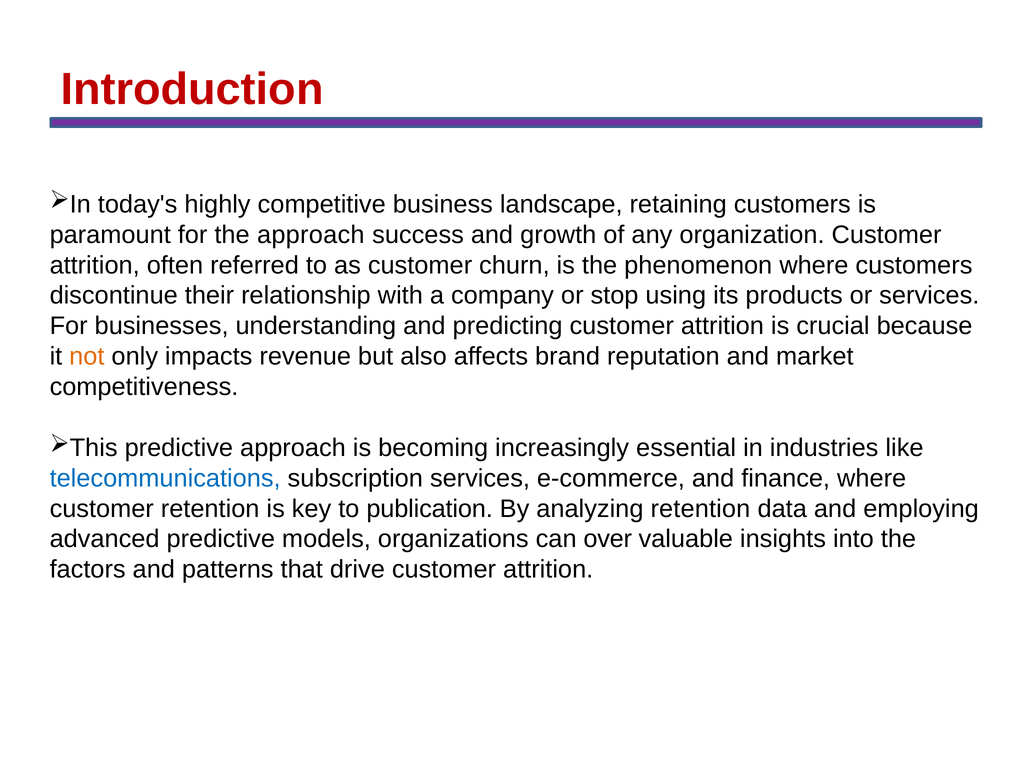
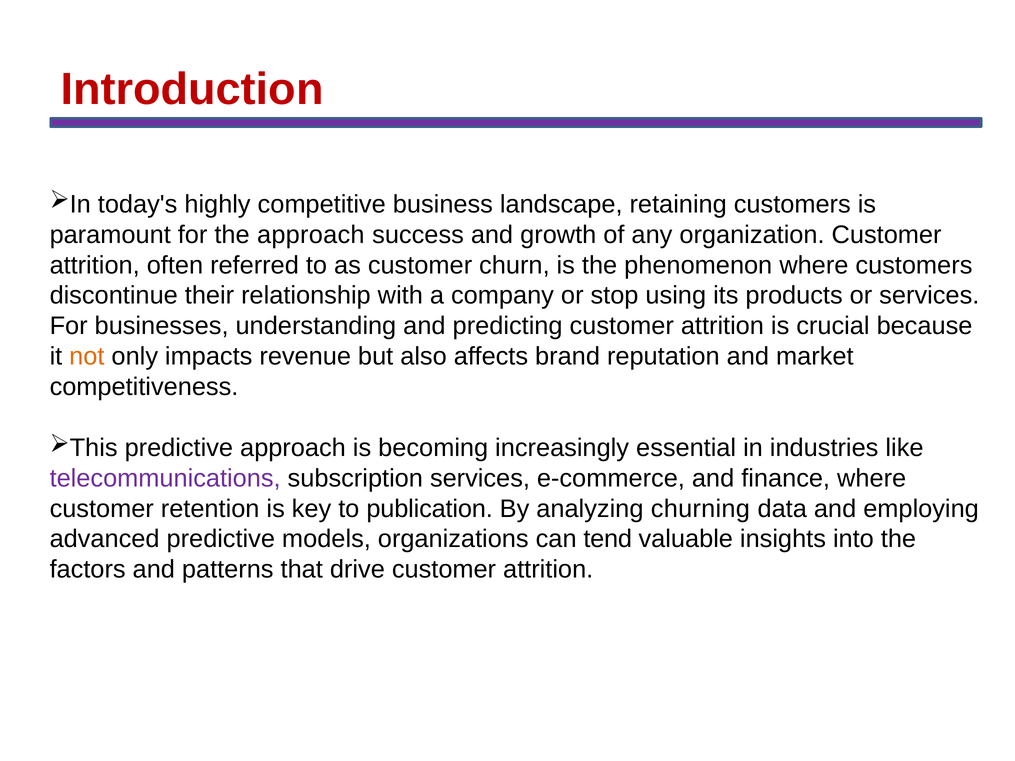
telecommunications colour: blue -> purple
analyzing retention: retention -> churning
over: over -> tend
